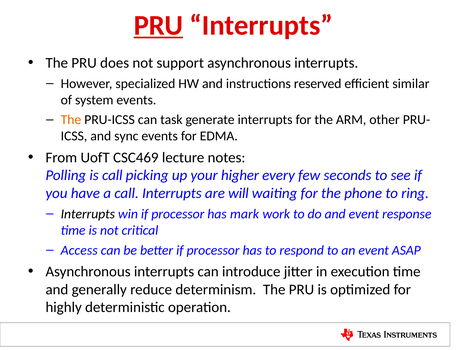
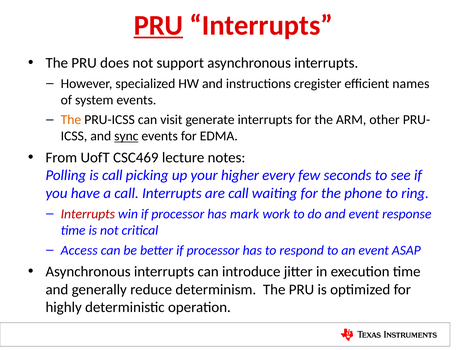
reserved: reserved -> cregister
similar: similar -> names
task: task -> visit
sync underline: none -> present
are will: will -> call
Interrupts at (88, 214) colour: black -> red
